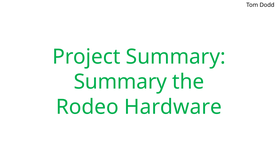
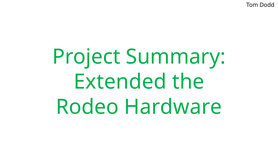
Summary at (120, 82): Summary -> Extended
